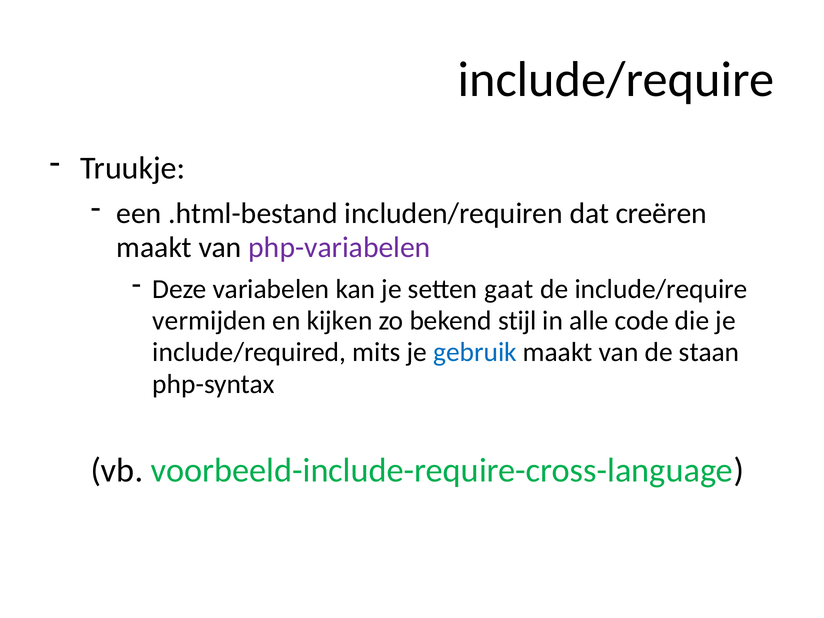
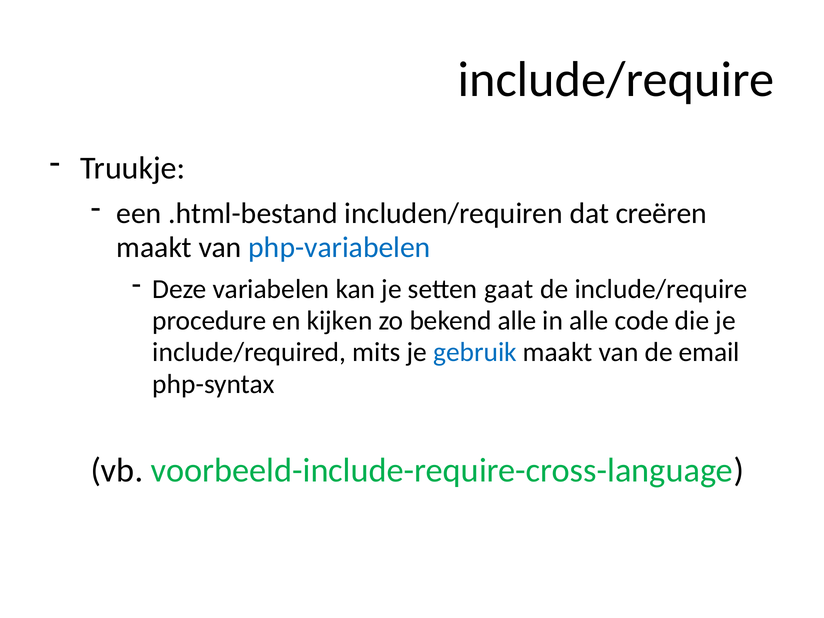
php-variabelen colour: purple -> blue
vermijden: vermijden -> procedure
bekend stijl: stijl -> alle
staan: staan -> email
